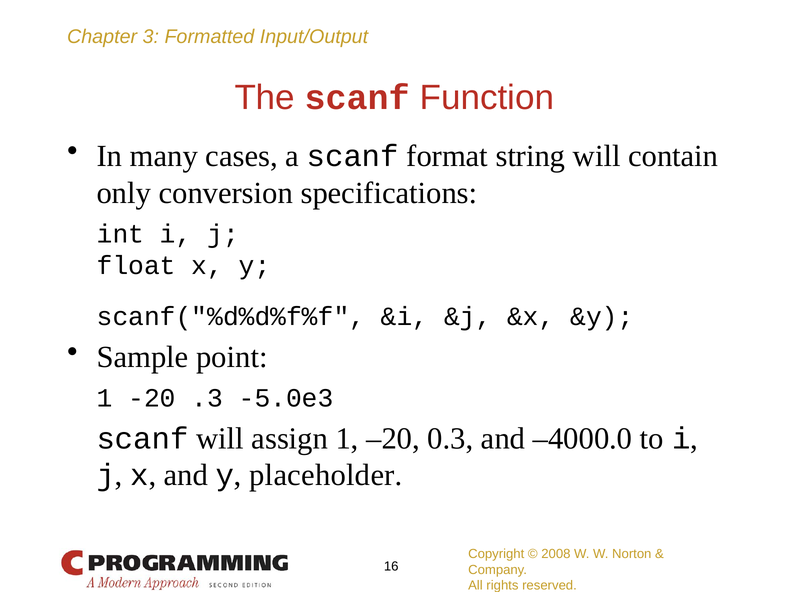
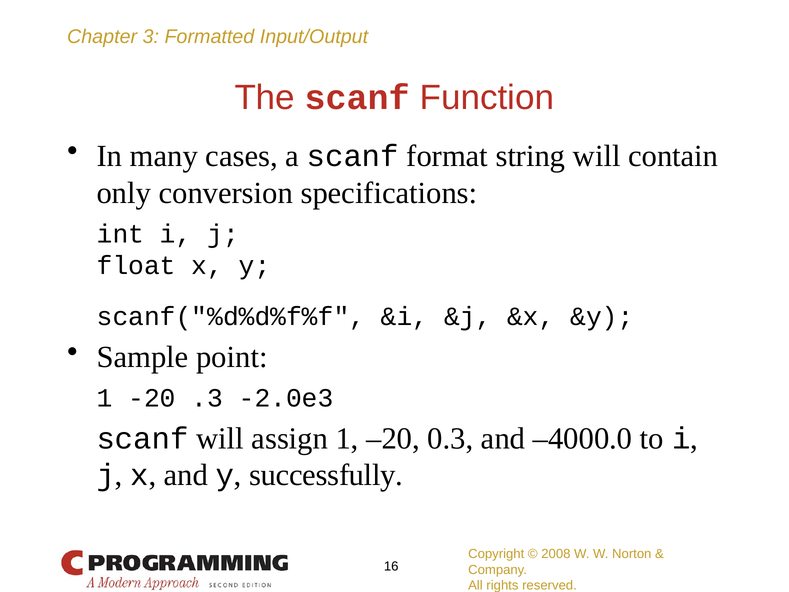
-5.0e3: -5.0e3 -> -2.0e3
placeholder: placeholder -> successfully
